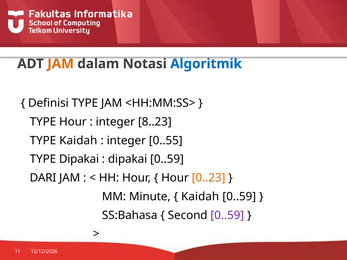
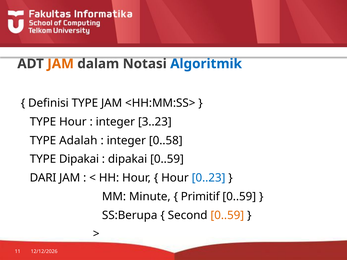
8..23: 8..23 -> 3..23
TYPE Kaidah: Kaidah -> Adalah
0..55: 0..55 -> 0..58
0..23 colour: orange -> blue
Kaidah at (200, 197): Kaidah -> Primitif
SS:Bahasa: SS:Bahasa -> SS:Berupa
0..59 at (227, 215) colour: purple -> orange
